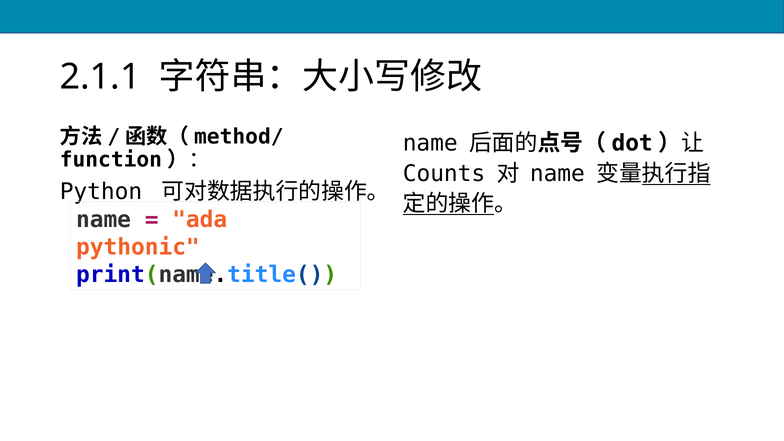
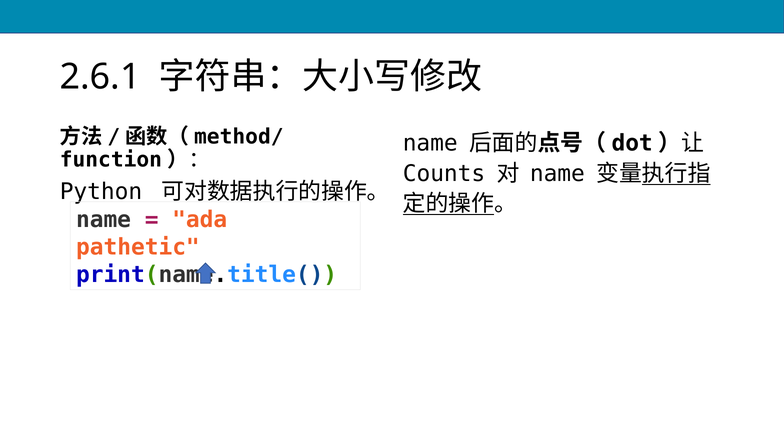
2.1.1: 2.1.1 -> 2.6.1
pythonic: pythonic -> pathetic
